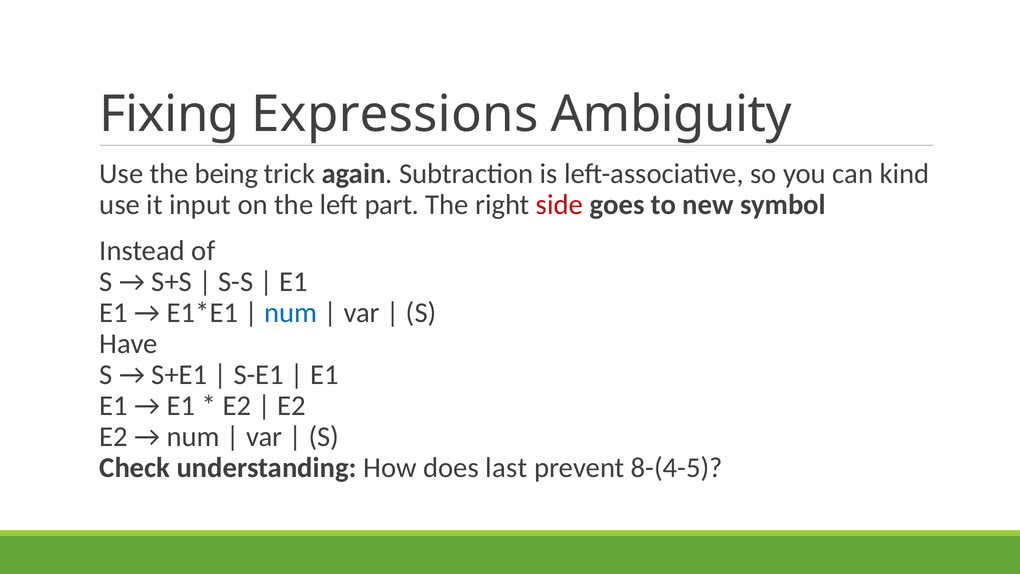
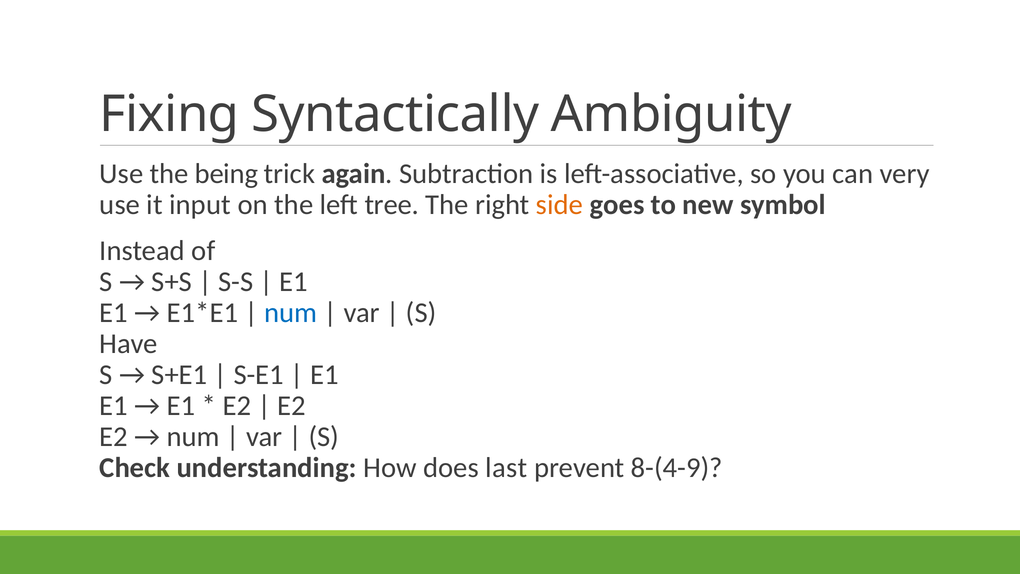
Expressions: Expressions -> Syntactically
kind: kind -> very
part: part -> tree
side colour: red -> orange
8-(4-5: 8-(4-5 -> 8-(4-9
